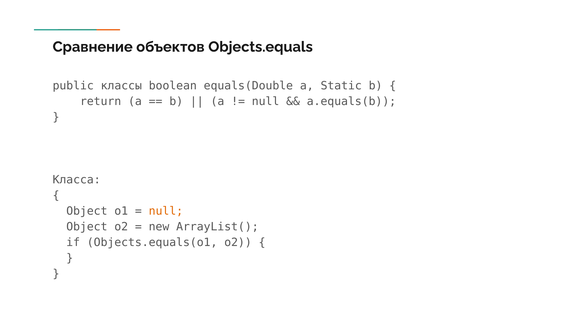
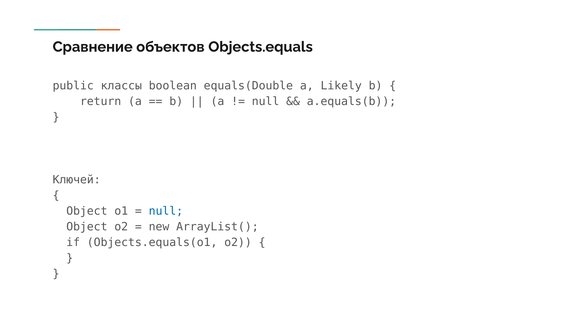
Static: Static -> Likely
Класса: Класса -> Ключей
null at (166, 212) colour: orange -> blue
